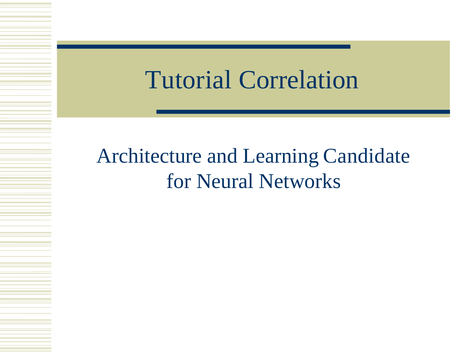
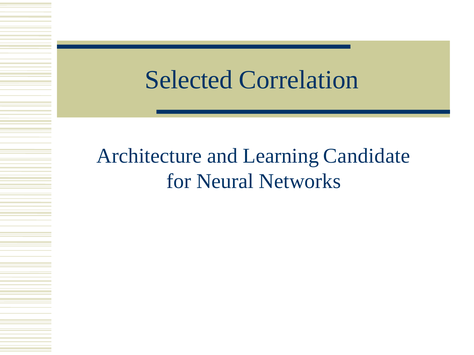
Tutorial: Tutorial -> Selected
